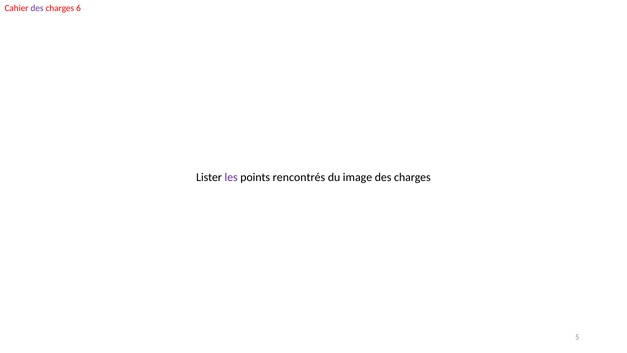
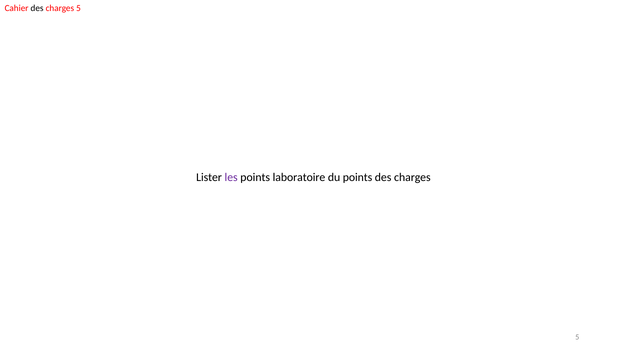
des at (37, 8) colour: purple -> black
charges 6: 6 -> 5
rencontrés: rencontrés -> laboratoire
du image: image -> points
